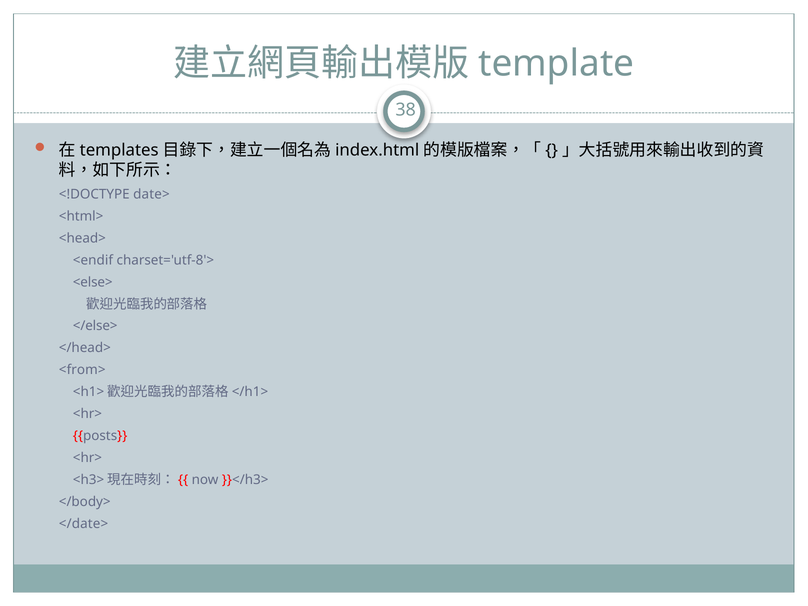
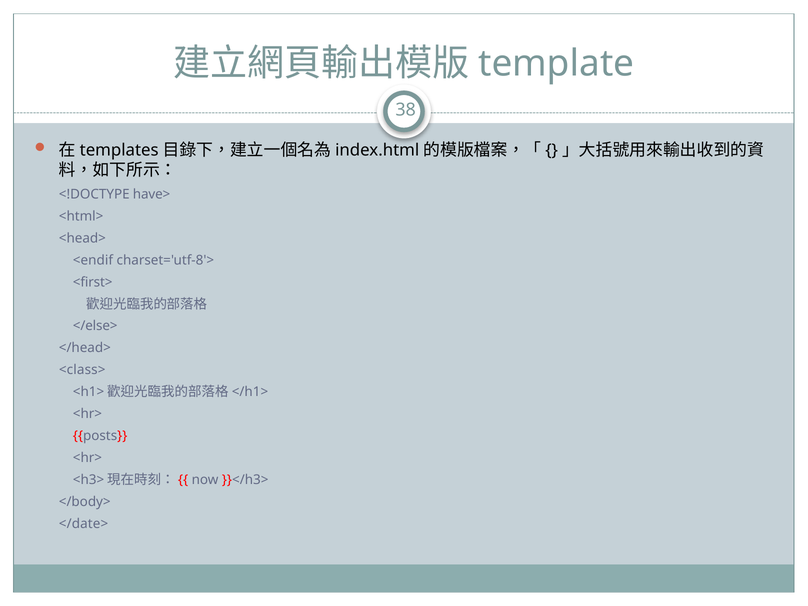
date>: date> -> have>
<else>: <else> -> <first>
<from>: <from> -> <class>
